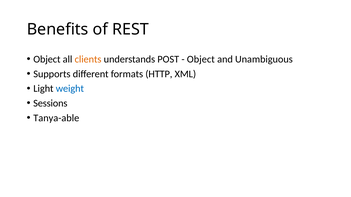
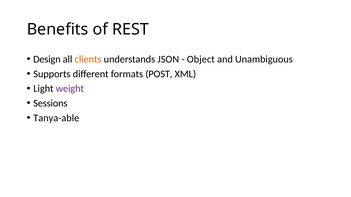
Object at (47, 59): Object -> Design
POST: POST -> JSON
HTTP: HTTP -> POST
weight colour: blue -> purple
